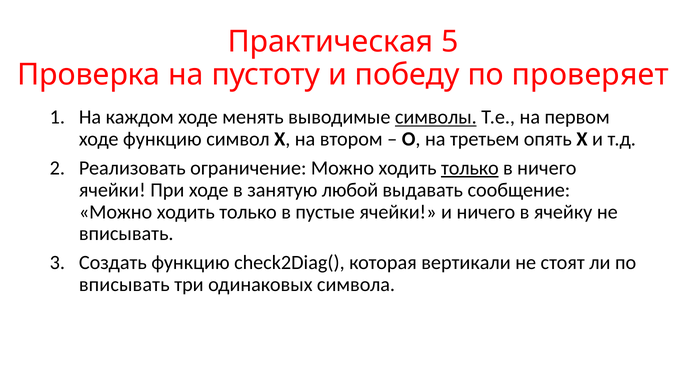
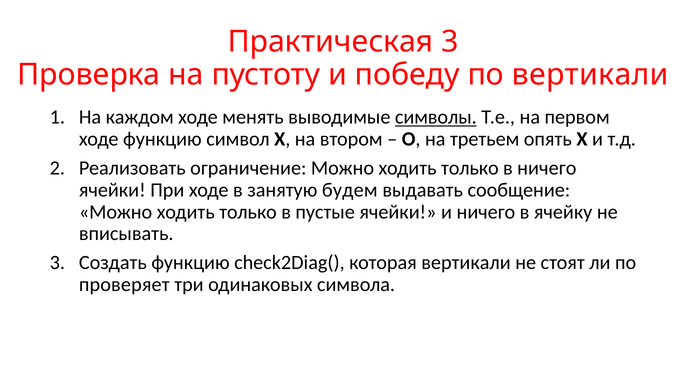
Практическая 5: 5 -> 3
по проверяет: проверяет -> вертикали
только at (470, 168) underline: present -> none
любой: любой -> будем
вписывать at (124, 284): вписывать -> проверяет
